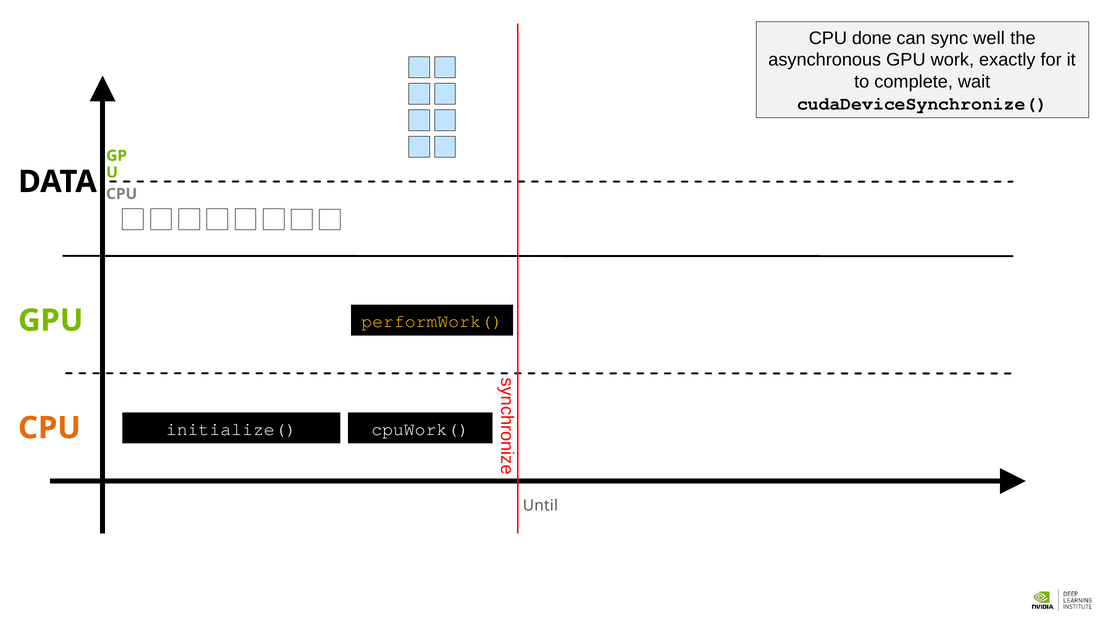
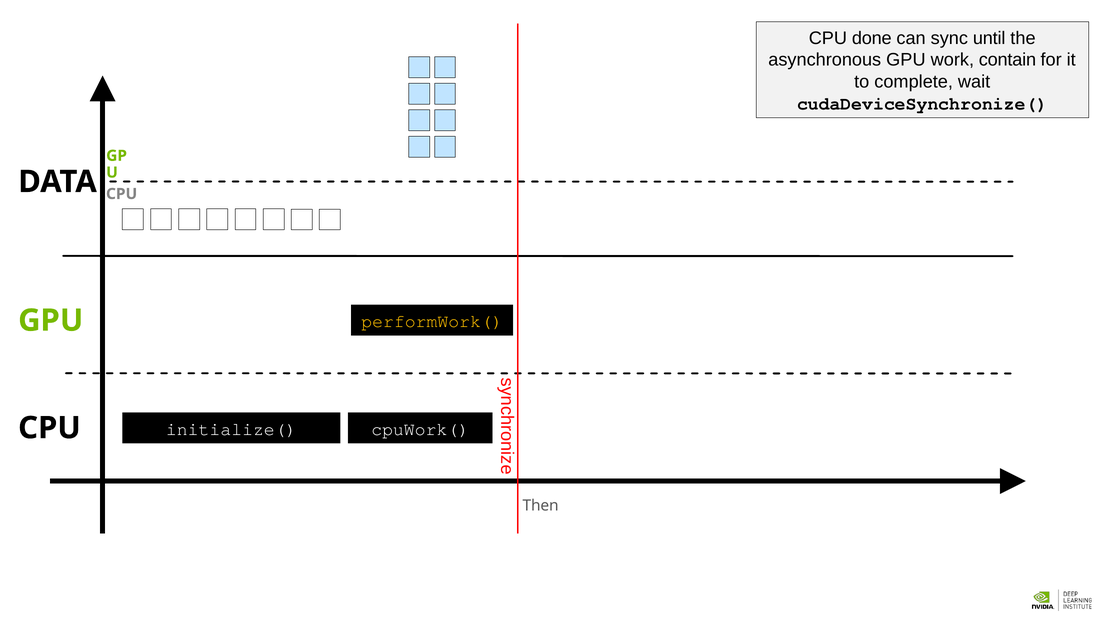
well: well -> until
exactly: exactly -> contain
CPU at (49, 428) colour: orange -> black
Until: Until -> Then
